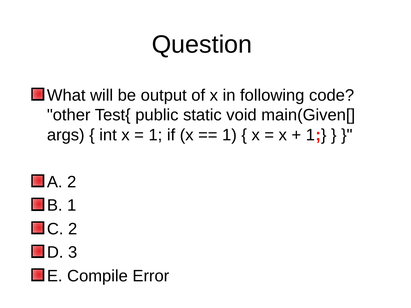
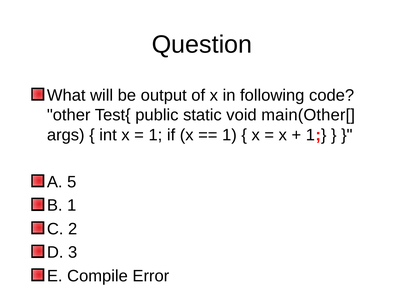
main(Given[: main(Given[ -> main(Other[
A 2: 2 -> 5
